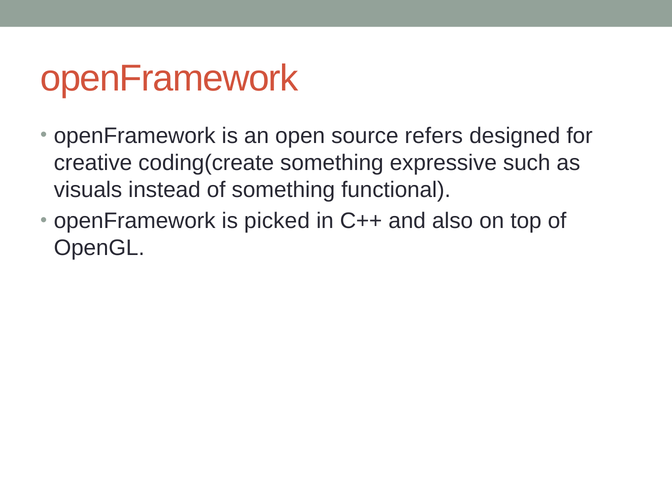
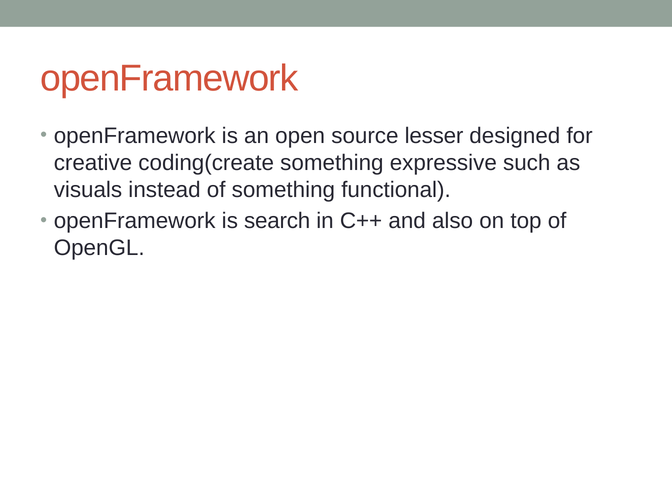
refers: refers -> lesser
picked: picked -> search
